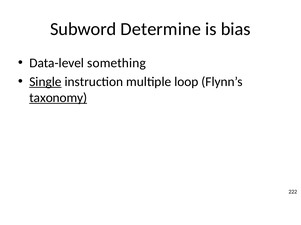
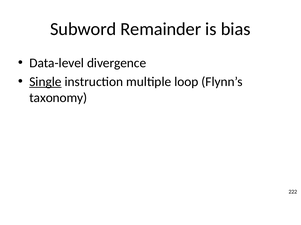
Determine: Determine -> Remainder
something: something -> divergence
taxonomy underline: present -> none
